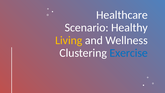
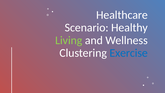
Living colour: yellow -> light green
